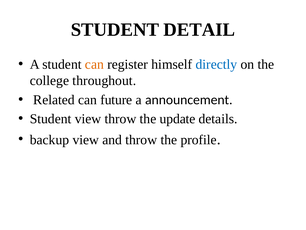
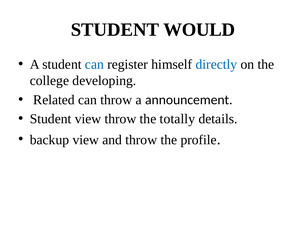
DETAIL: DETAIL -> WOULD
can at (94, 64) colour: orange -> blue
throughout: throughout -> developing
can future: future -> throw
update: update -> totally
